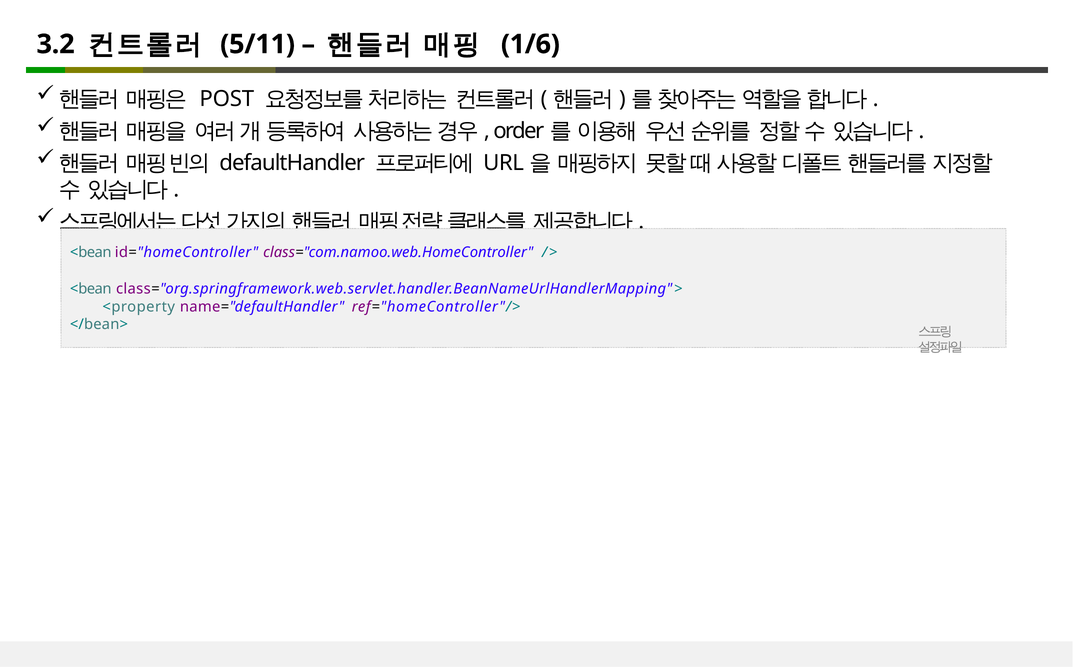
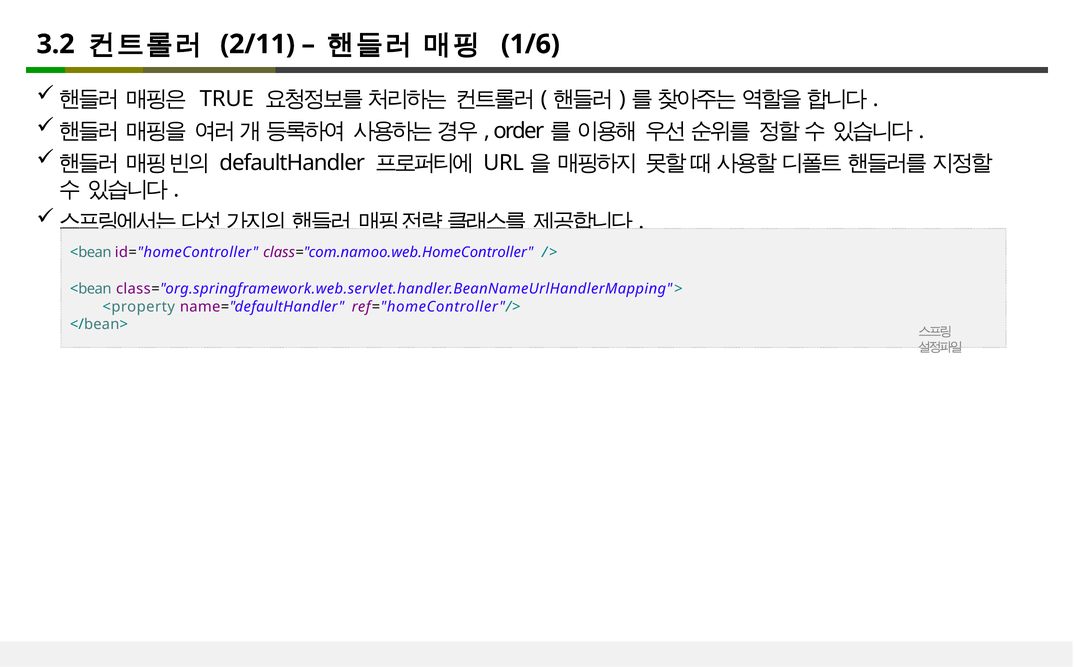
5/11: 5/11 -> 2/11
POST: POST -> TRUE
